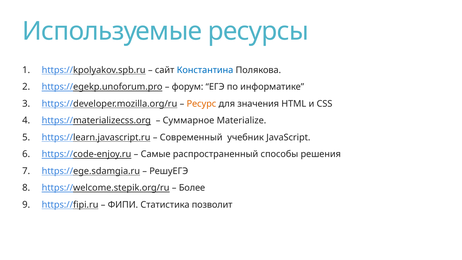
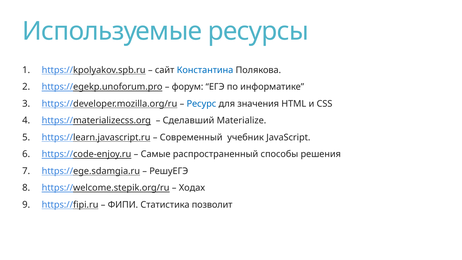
Ресурс colour: orange -> blue
Суммарное: Суммарное -> Сделавший
Более: Более -> Ходах
